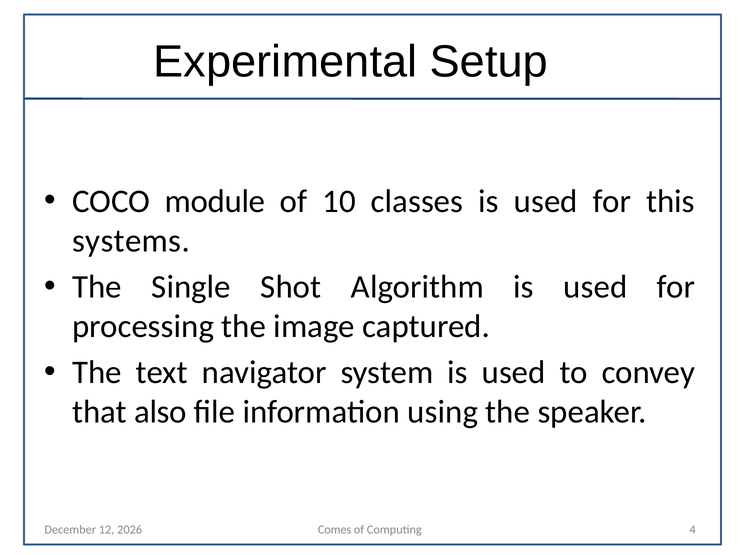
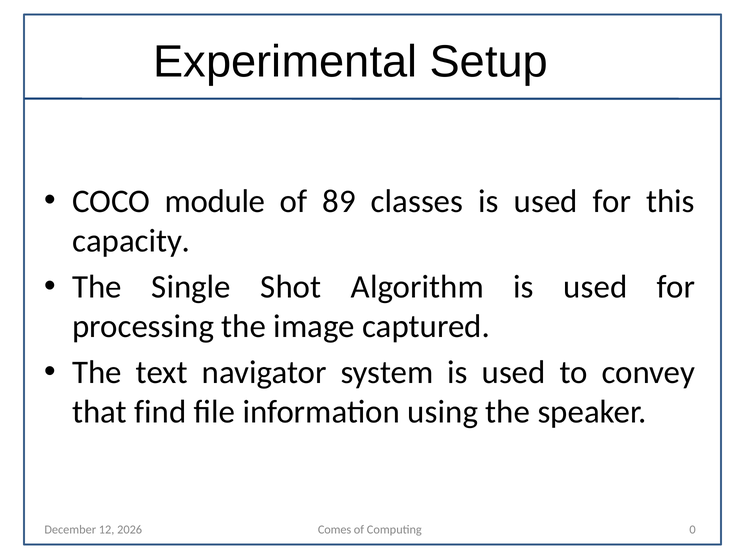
10: 10 -> 89
systems: systems -> capacity
also: also -> find
4: 4 -> 0
